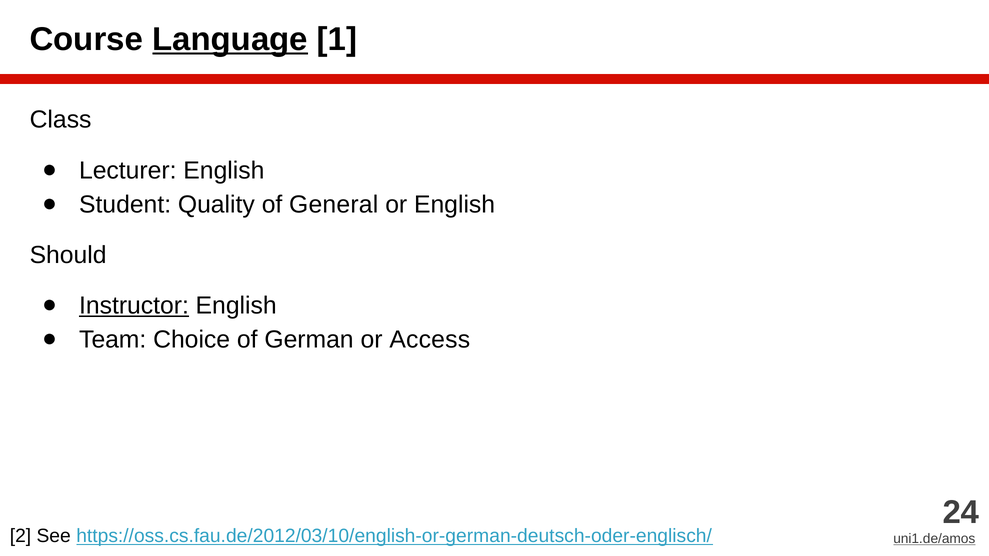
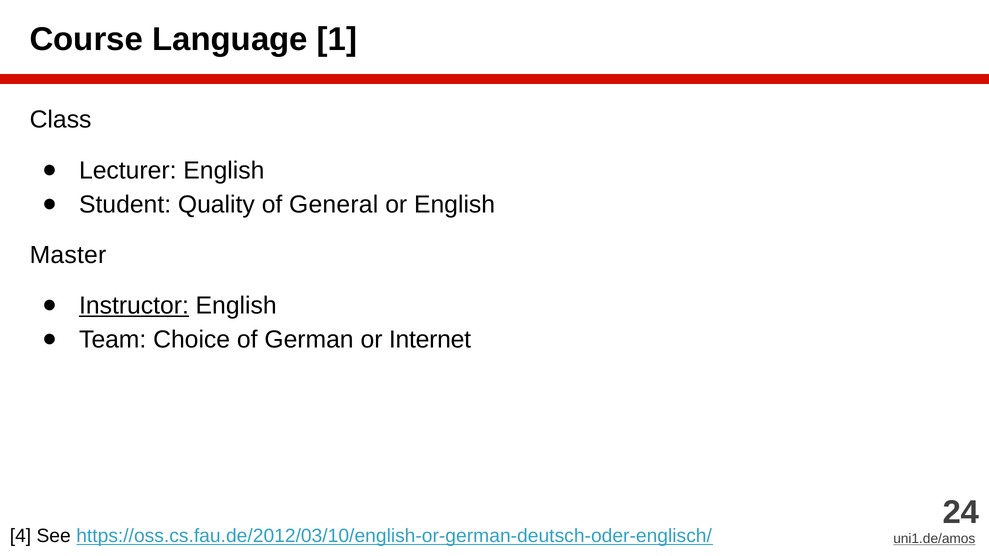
Language underline: present -> none
Should: Should -> Master
Access: Access -> Internet
2: 2 -> 4
